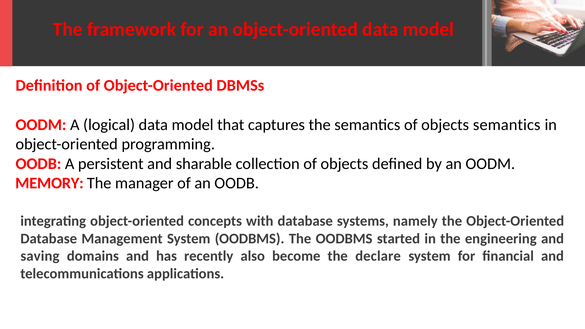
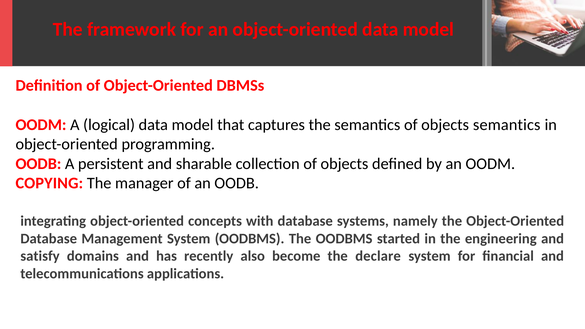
MEMORY: MEMORY -> COPYING
saving: saving -> satisfy
